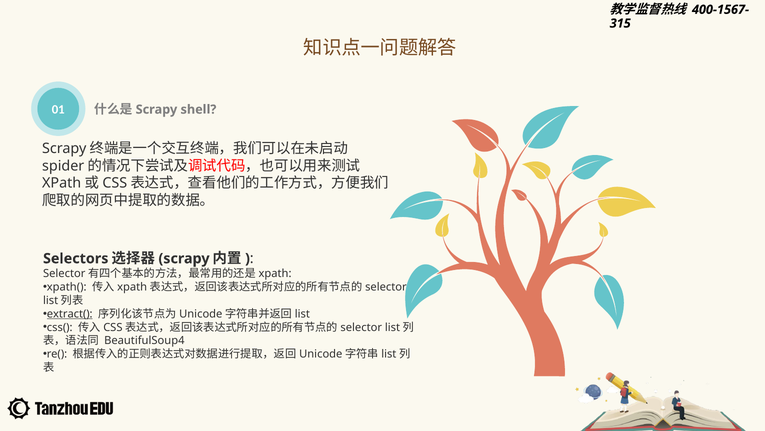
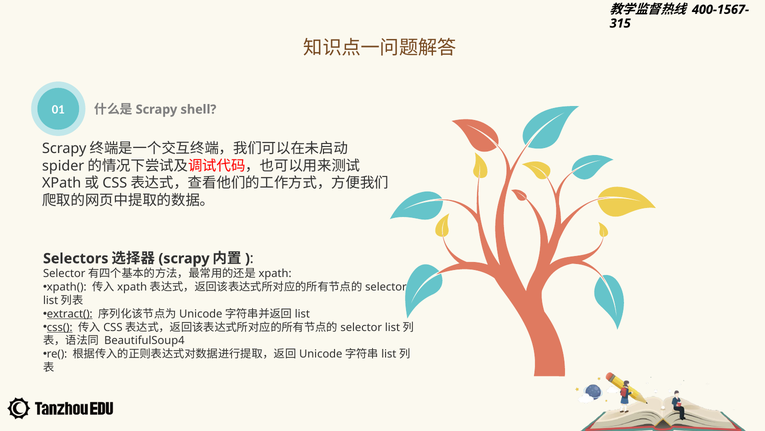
css( underline: none -> present
